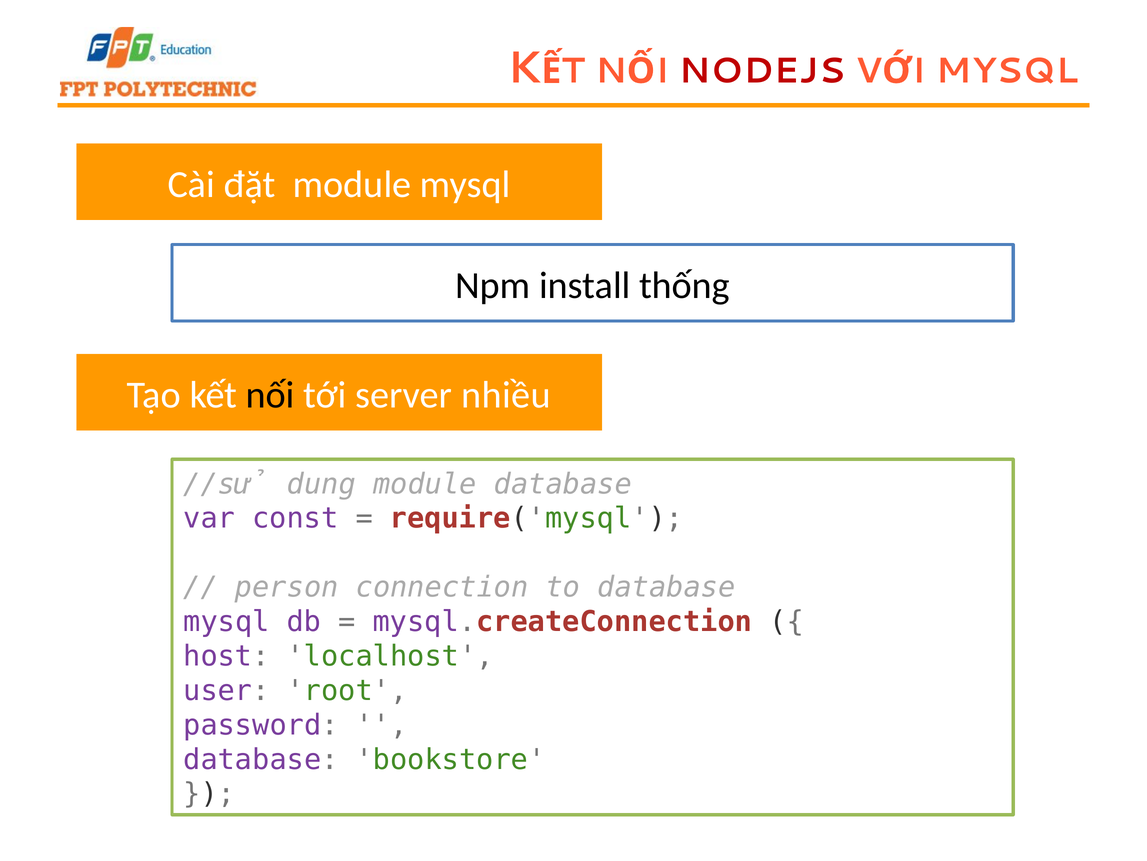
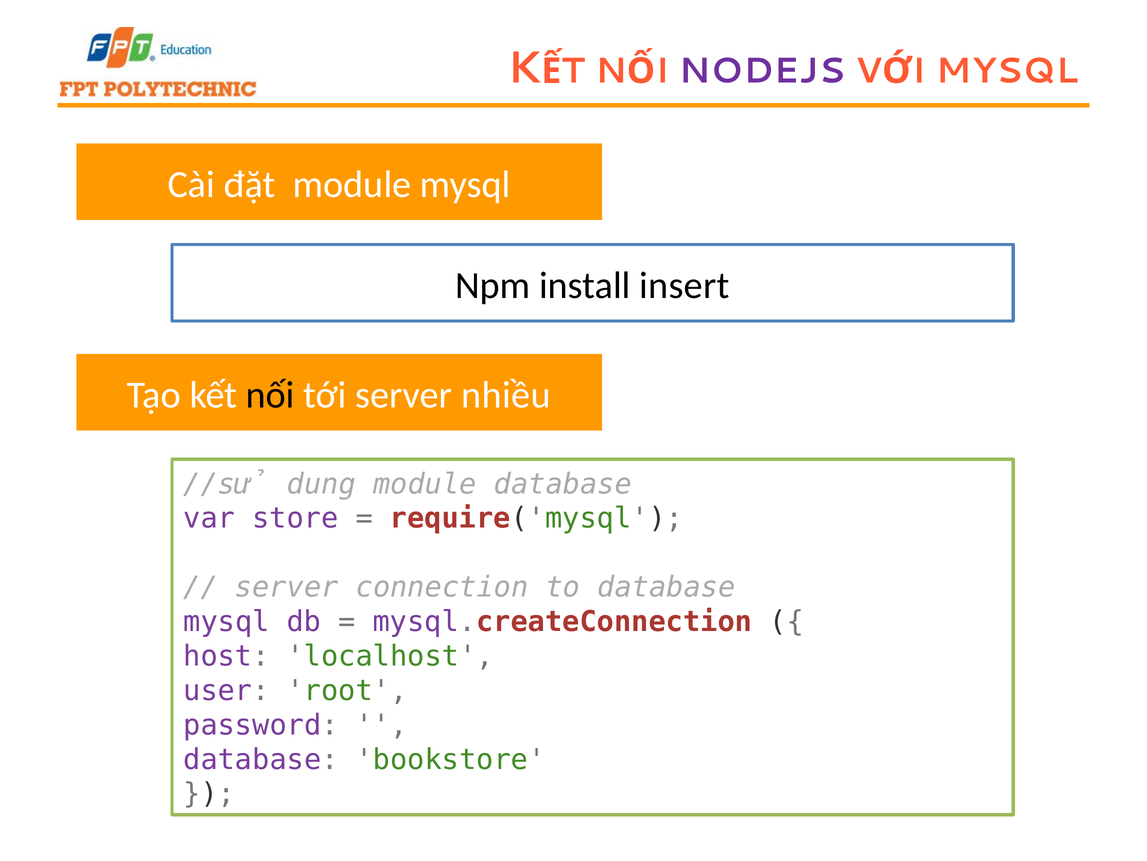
NODEJS colour: red -> purple
thống: thống -> insert
const: const -> store
person at (287, 587): person -> server
